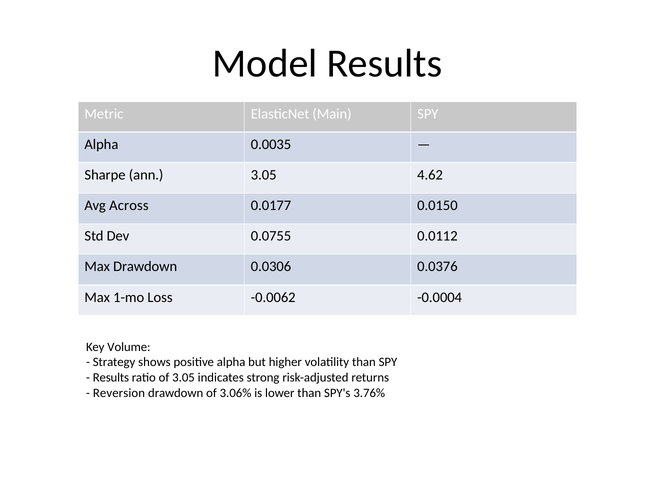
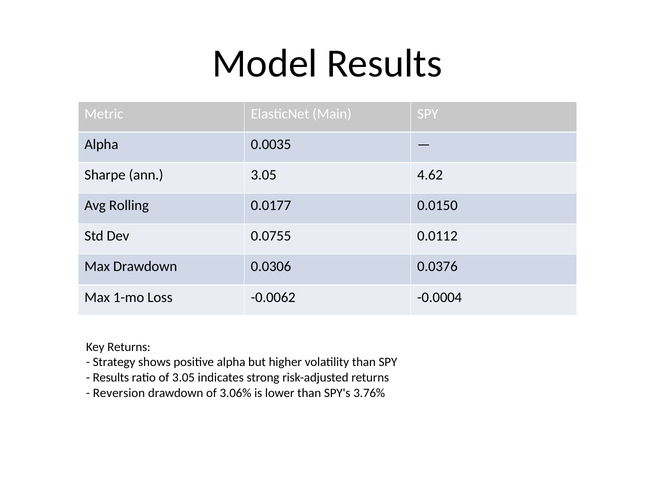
Across: Across -> Rolling
Key Volume: Volume -> Returns
